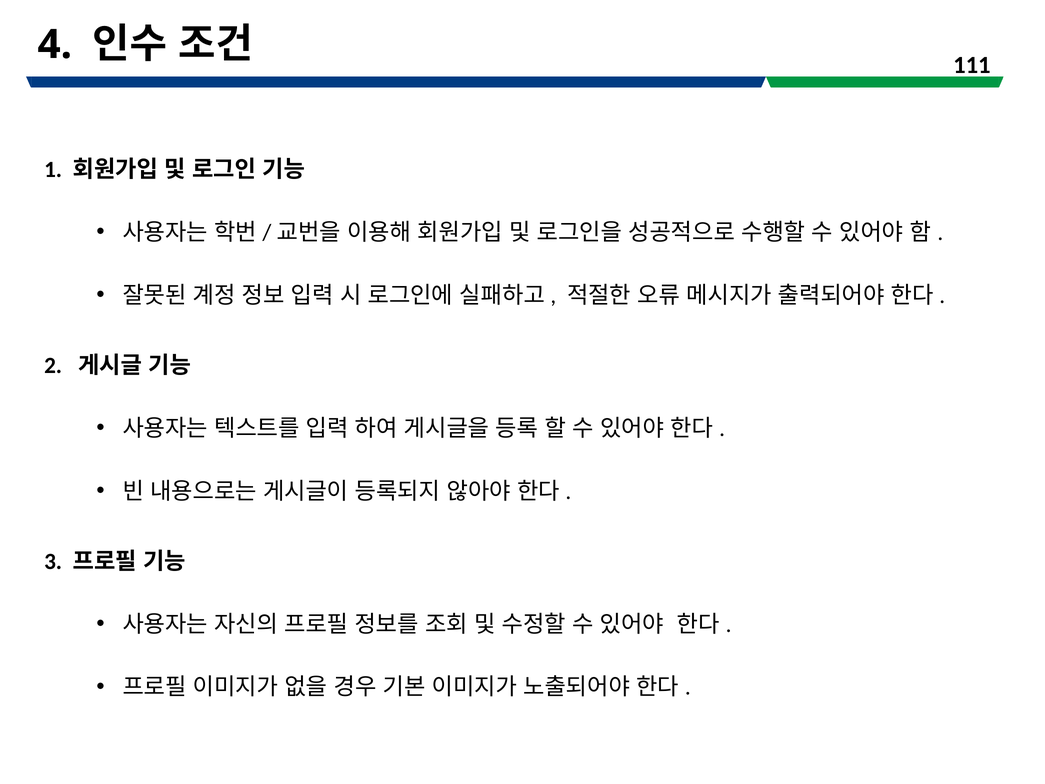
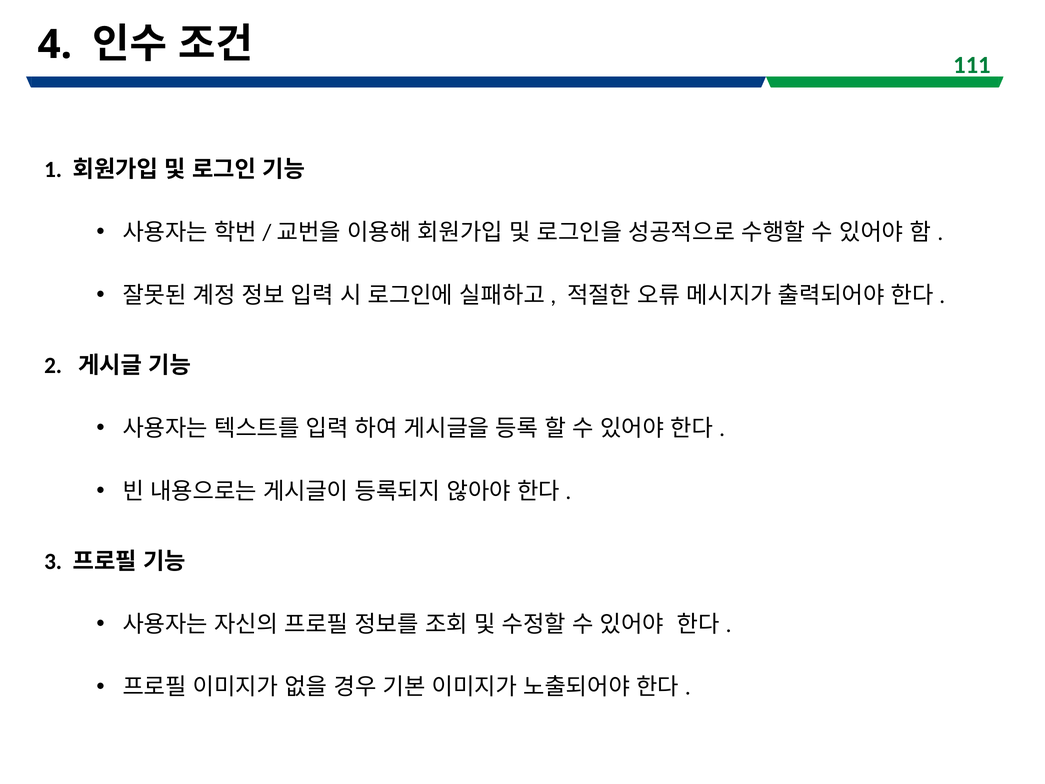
111 colour: black -> green
